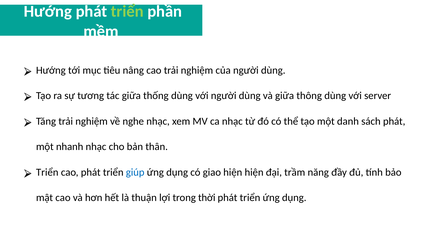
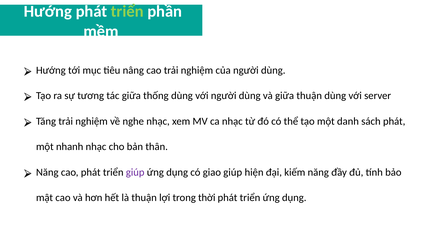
giữa thông: thông -> thuận
Triển at (47, 172): Triển -> Năng
giúp at (135, 172) colour: blue -> purple
giao hiện: hiện -> giúp
trầm: trầm -> kiếm
